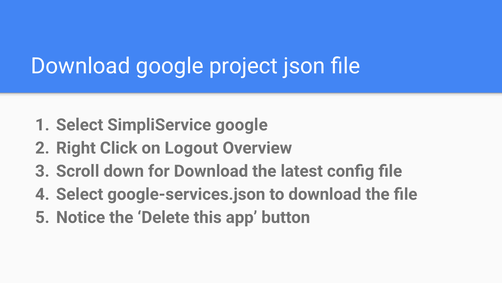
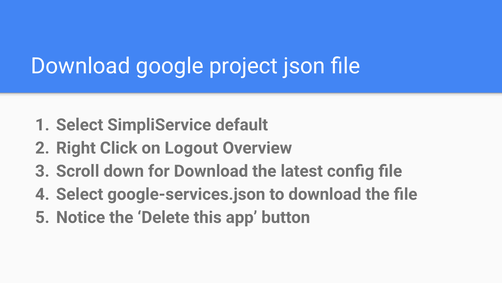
SimpliService google: google -> default
